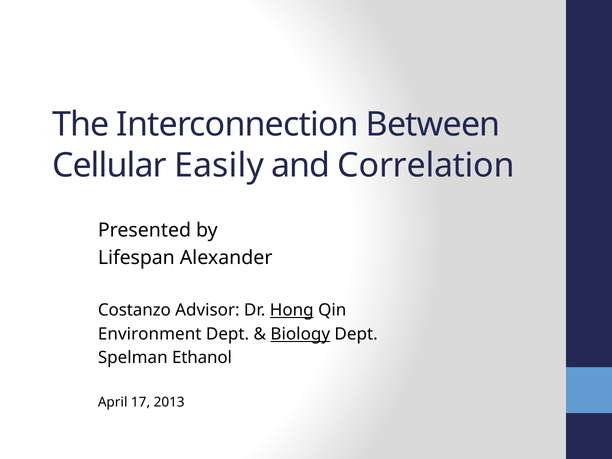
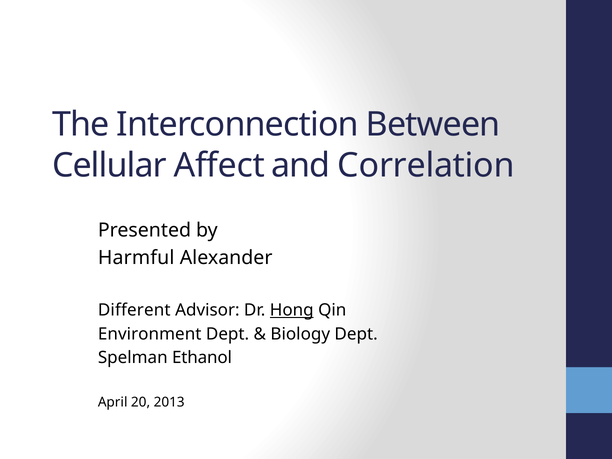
Easily: Easily -> Affect
Lifespan: Lifespan -> Harmful
Costanzo: Costanzo -> Different
Biology underline: present -> none
17: 17 -> 20
